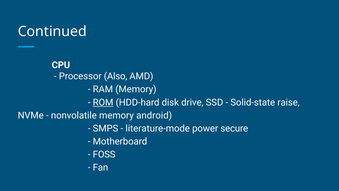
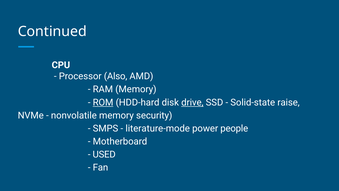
drive underline: none -> present
android: android -> security
secure: secure -> people
FOSS: FOSS -> USED
